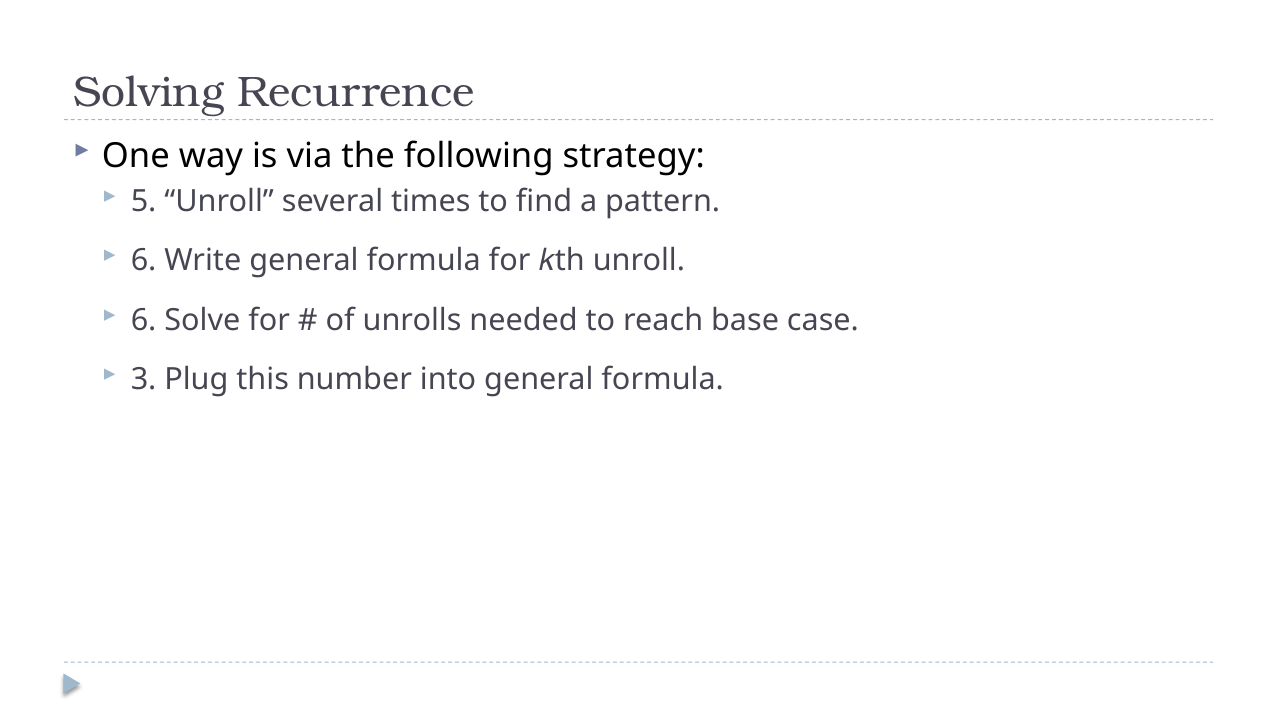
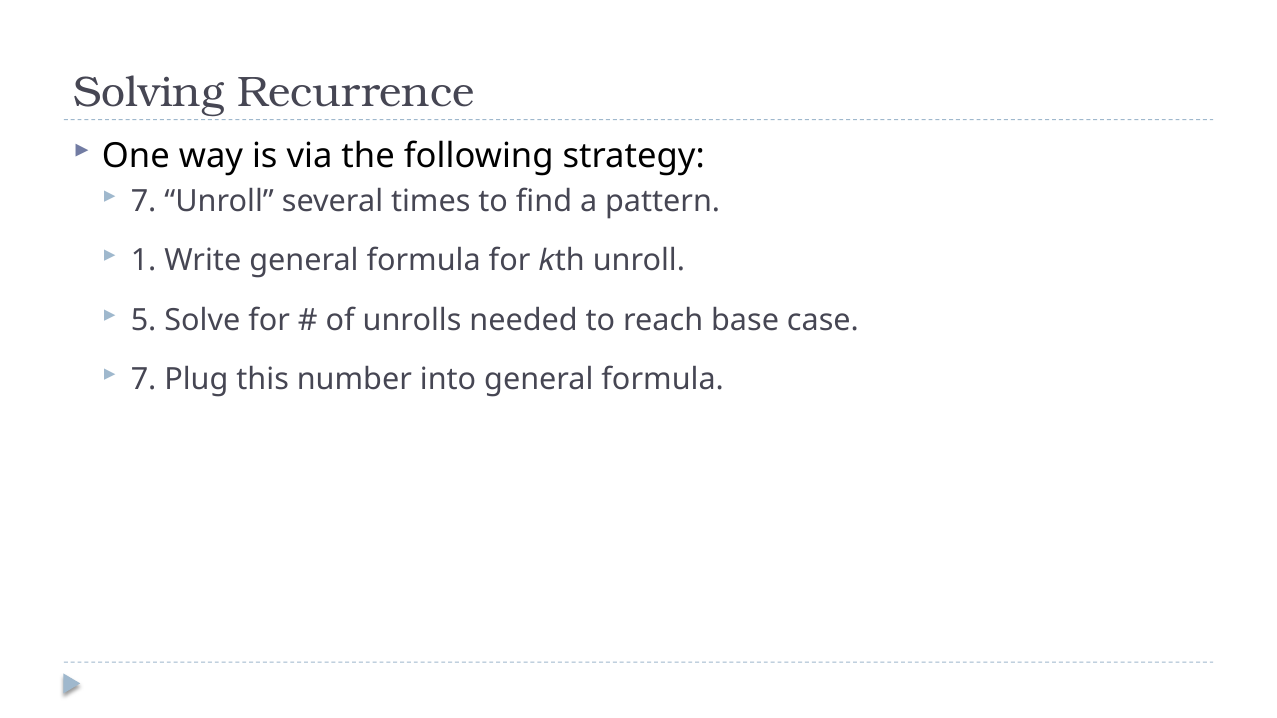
5 at (144, 201): 5 -> 7
6 at (144, 261): 6 -> 1
6 at (144, 320): 6 -> 5
3 at (144, 380): 3 -> 7
